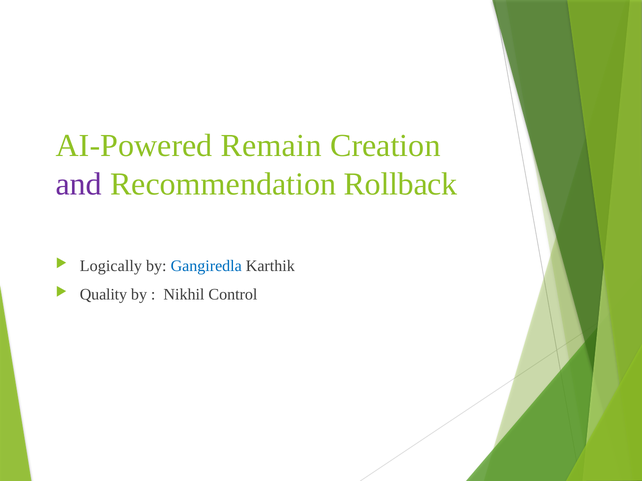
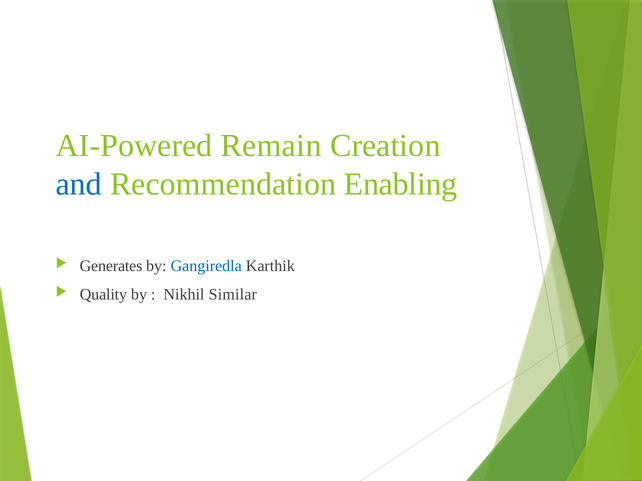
and colour: purple -> blue
Rollback: Rollback -> Enabling
Logically: Logically -> Generates
Control: Control -> Similar
